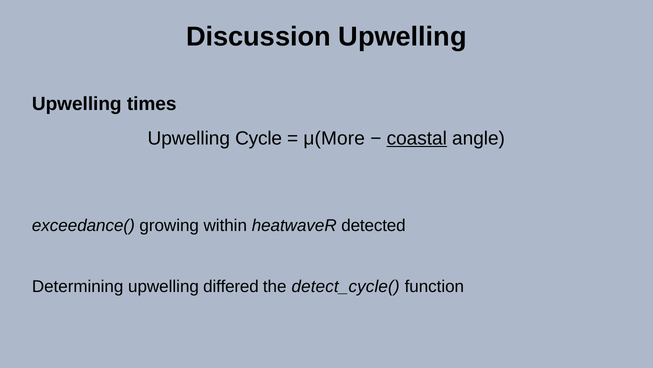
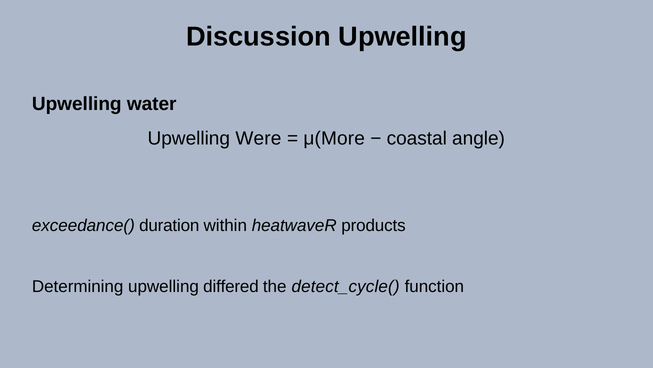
times: times -> water
Cycle: Cycle -> Were
coastal underline: present -> none
growing: growing -> duration
detected: detected -> products
